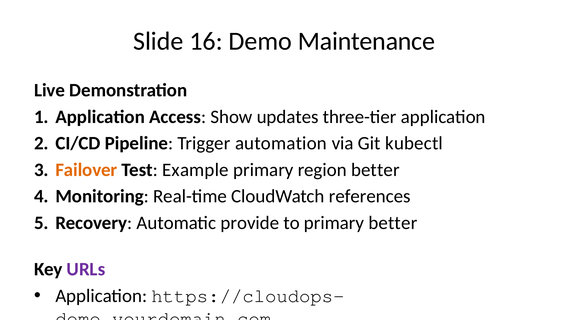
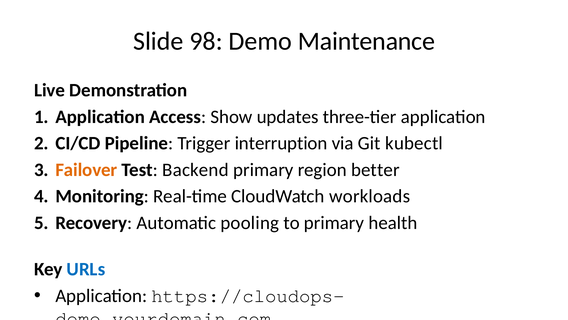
16: 16 -> 98
automation: automation -> interruption
Example: Example -> Backend
references: references -> workloads
provide: provide -> pooling
primary better: better -> health
URLs colour: purple -> blue
